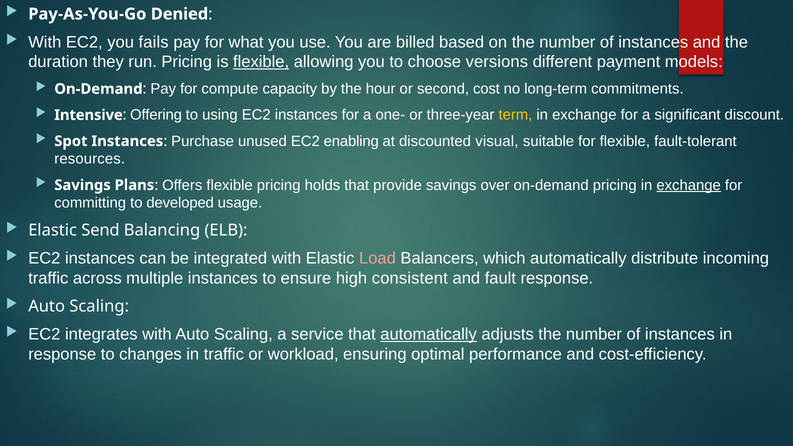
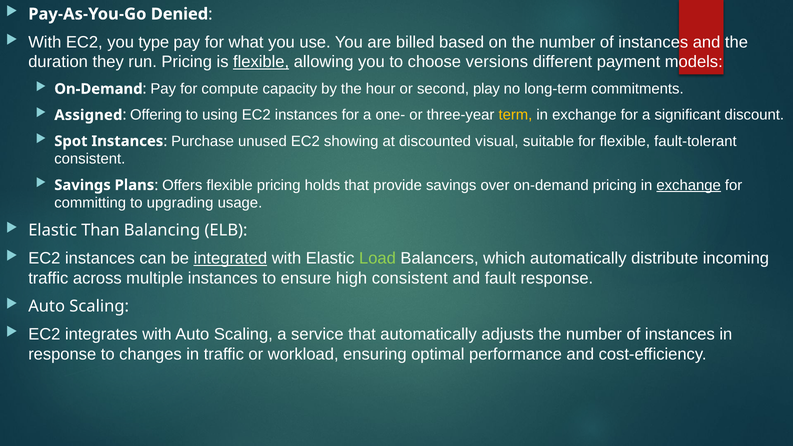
fails: fails -> type
cost: cost -> play
Intensive: Intensive -> Assigned
enabling: enabling -> showing
resources at (90, 159): resources -> consistent
developed: developed -> upgrading
Send: Send -> Than
integrated underline: none -> present
Load colour: pink -> light green
automatically at (429, 334) underline: present -> none
